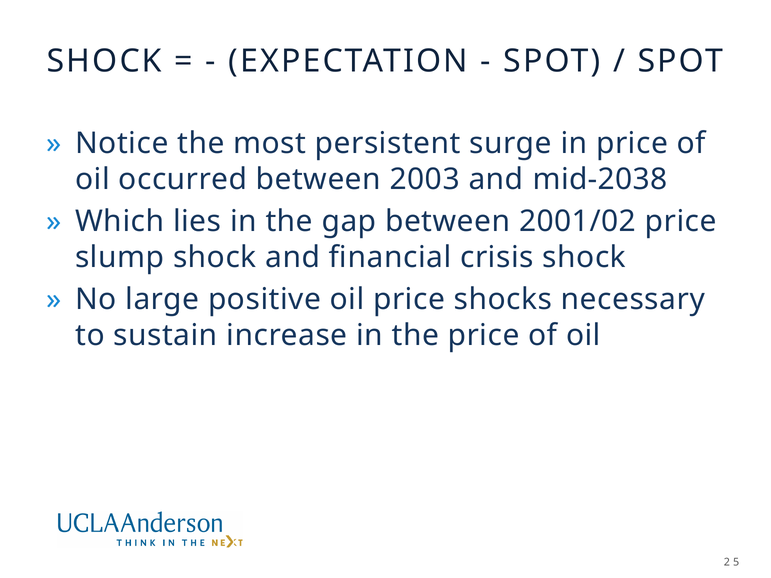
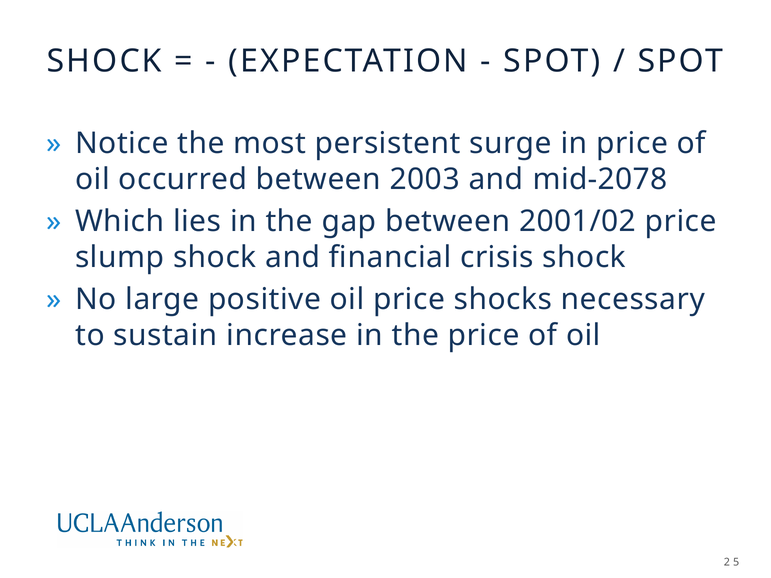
mid-2038: mid-2038 -> mid-2078
